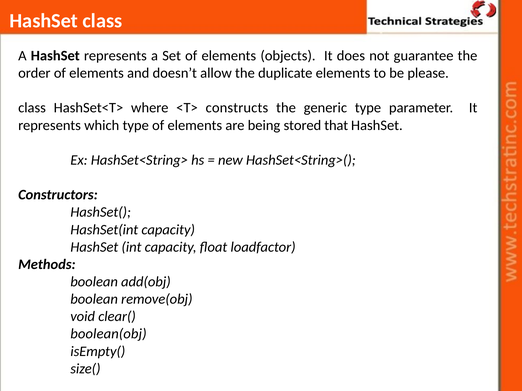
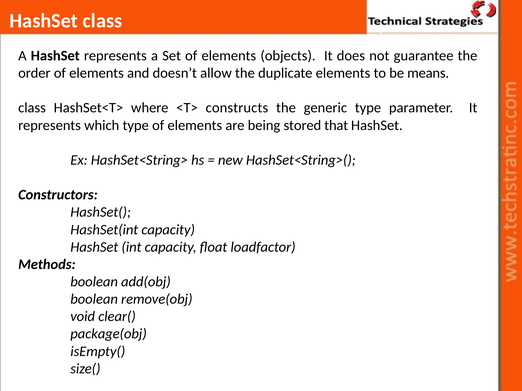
please: please -> means
boolean(obj: boolean(obj -> package(obj
